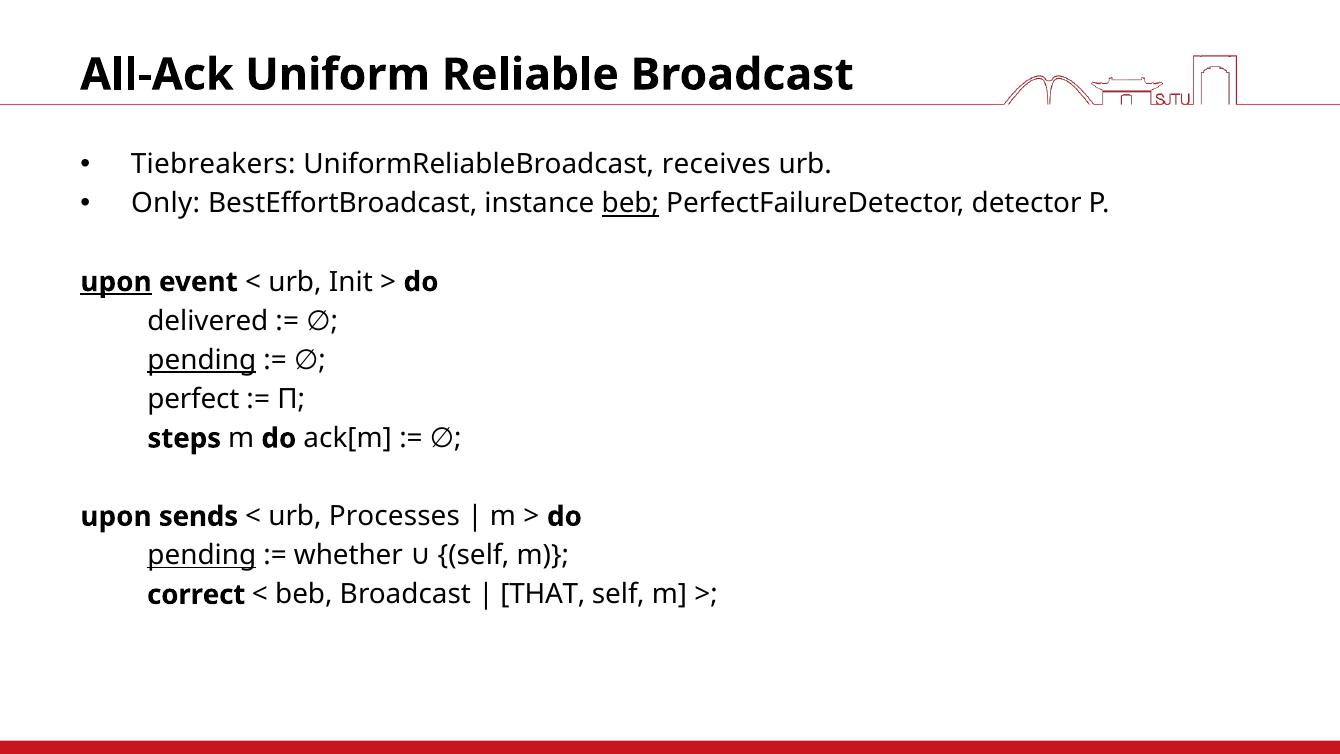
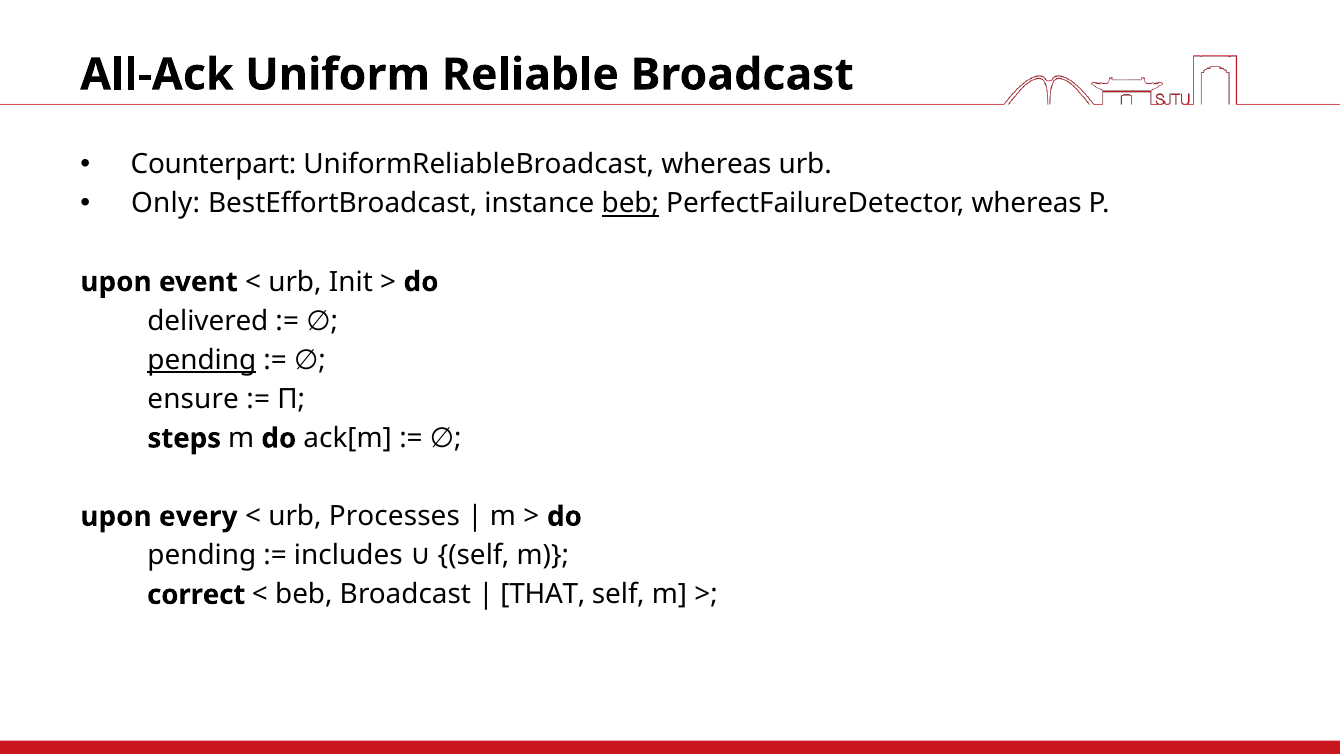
Tiebreakers: Tiebreakers -> Counterpart
UniformReliableBroadcast receives: receives -> whereas
PerfectFailureDetector detector: detector -> whereas
upon at (116, 282) underline: present -> none
perfect: perfect -> ensure
sends: sends -> every
pending at (202, 555) underline: present -> none
whether: whether -> includes
